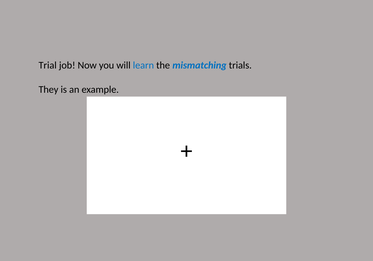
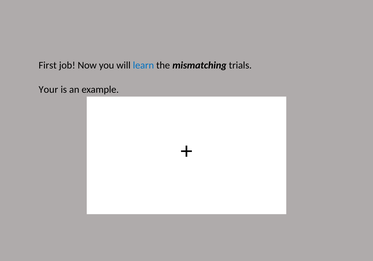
Trial: Trial -> First
mismatching colour: blue -> black
They: They -> Your
